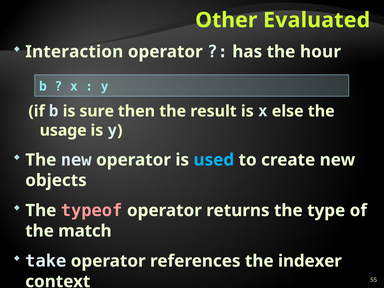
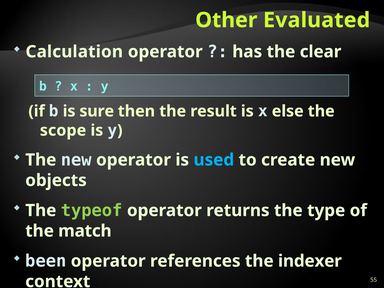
Interaction: Interaction -> Calculation
hour: hour -> clear
usage at (63, 130): usage -> scope
typeof colour: pink -> light green
take: take -> been
